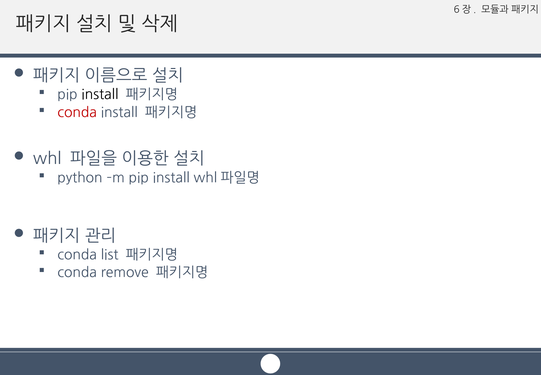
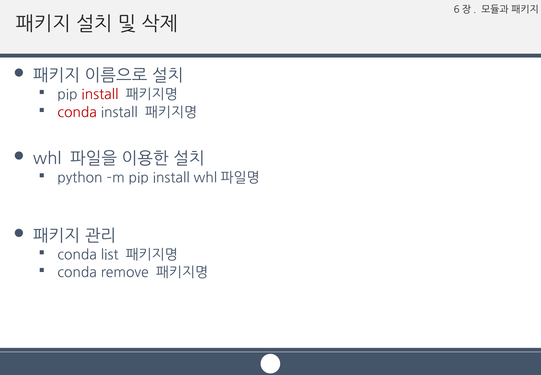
install at (100, 95) colour: black -> red
